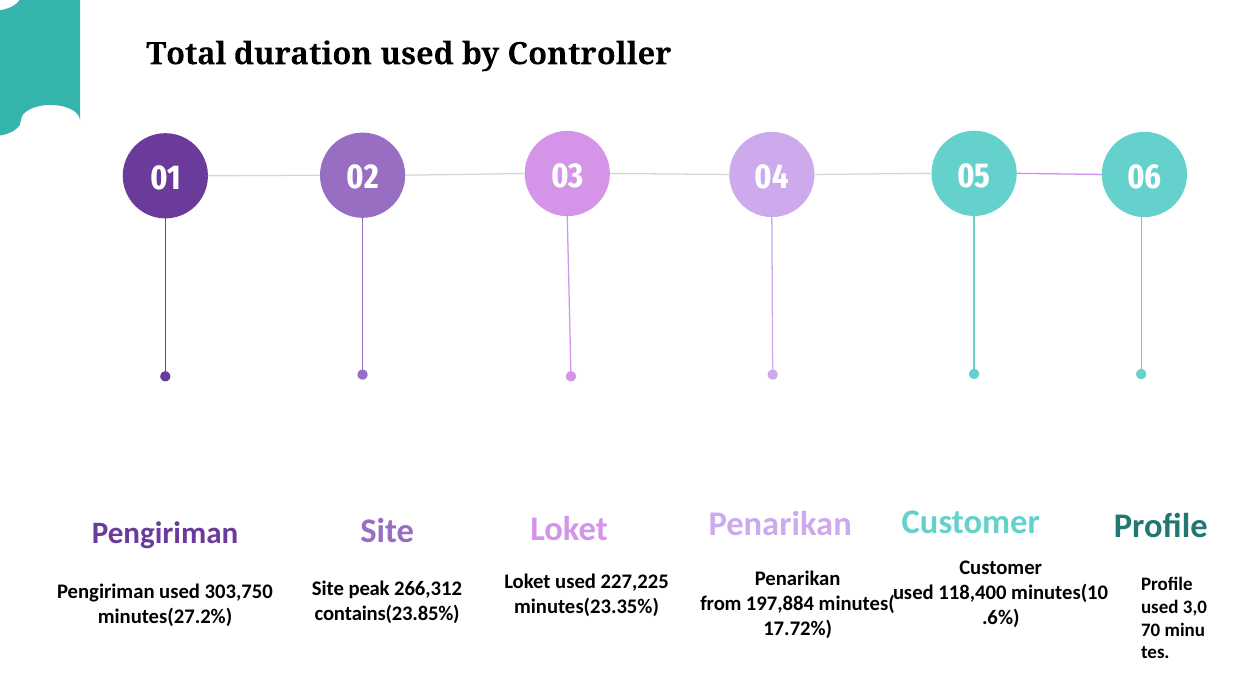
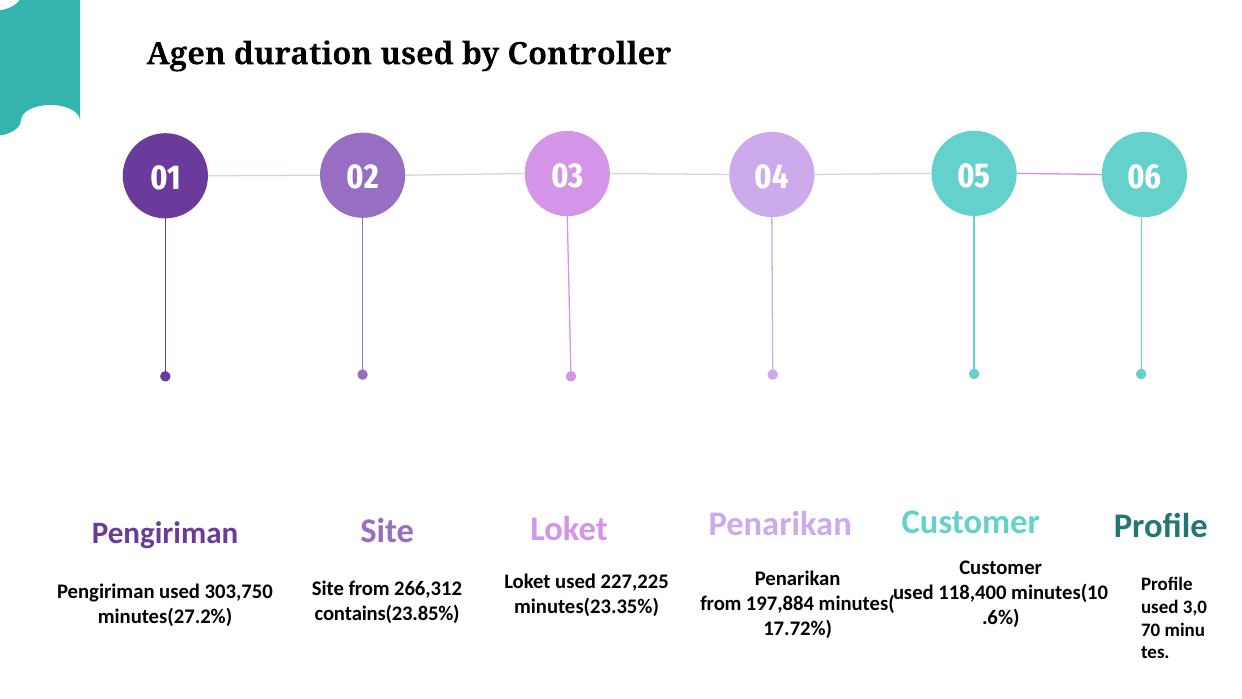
Total: Total -> Agen
Site peak: peak -> from
